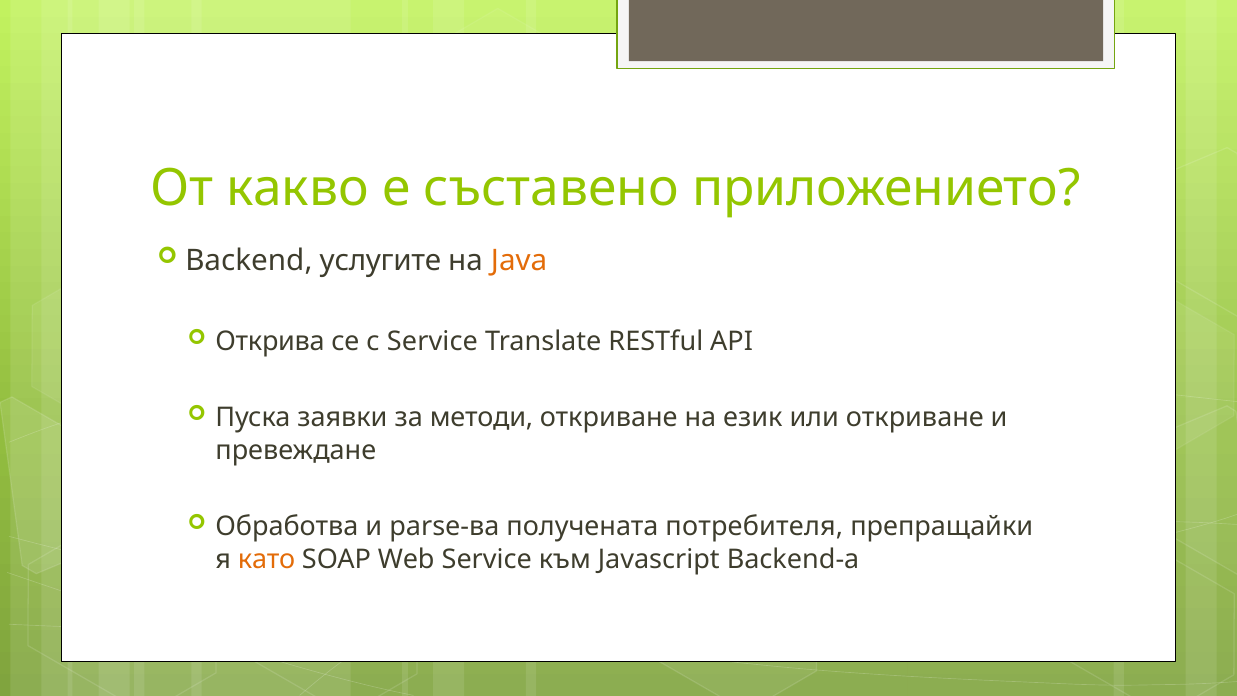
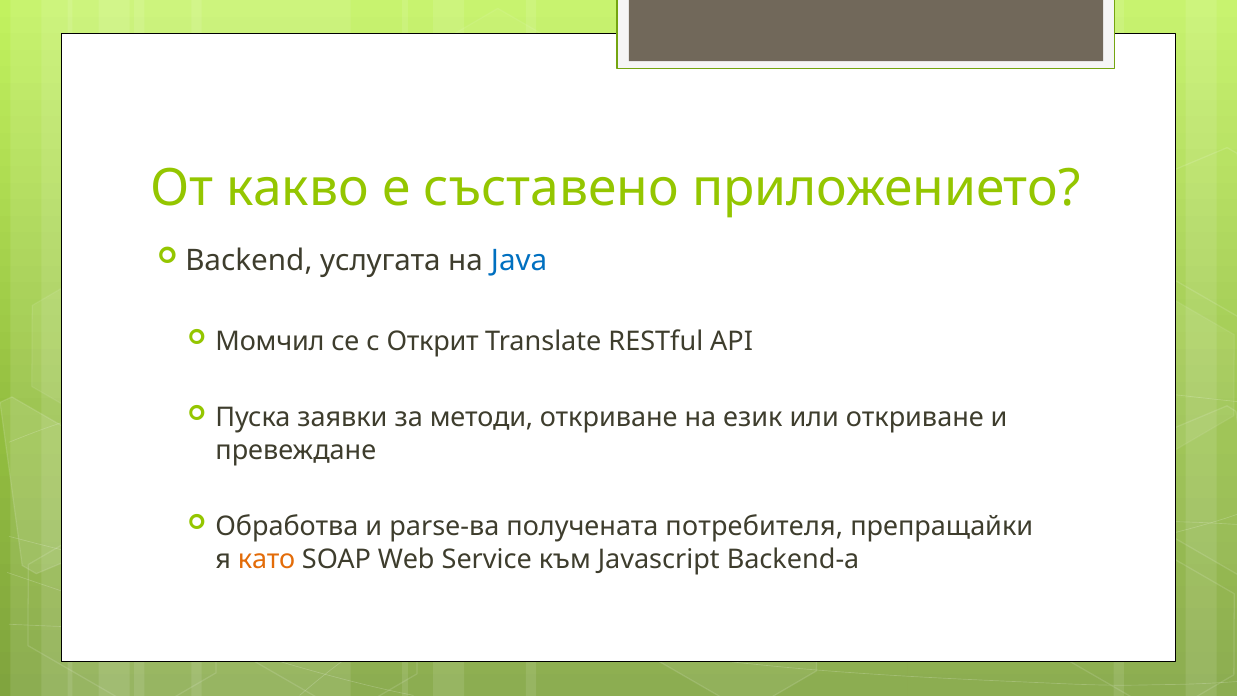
услугите: услугите -> услугата
Java colour: orange -> blue
Открива: Открива -> Момчил
с Service: Service -> Открит
